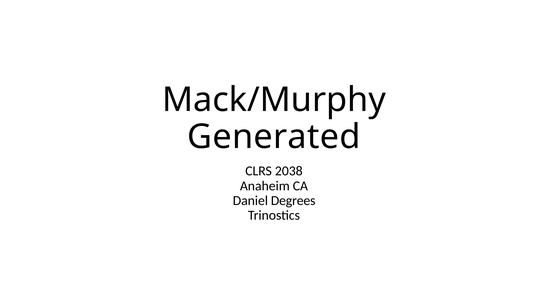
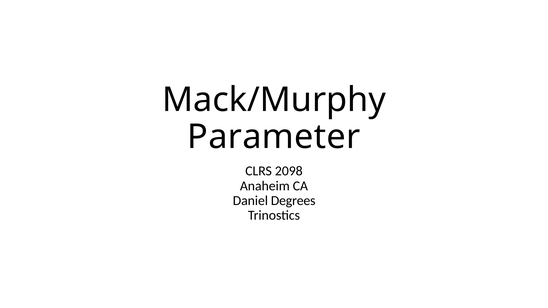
Generated: Generated -> Parameter
2038: 2038 -> 2098
